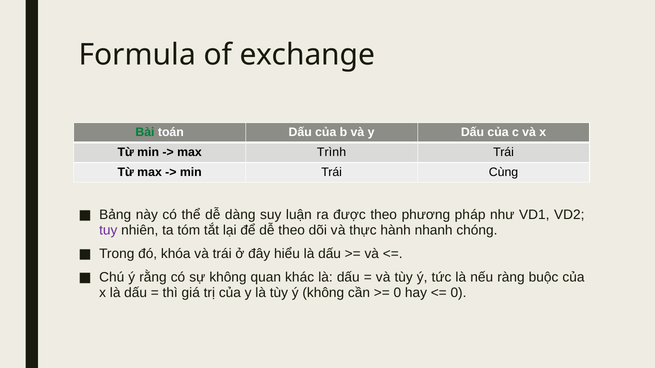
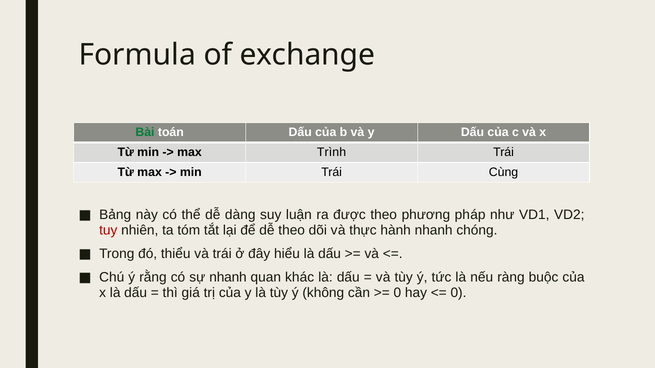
tuy colour: purple -> red
khóa: khóa -> thiểu
sự không: không -> nhanh
